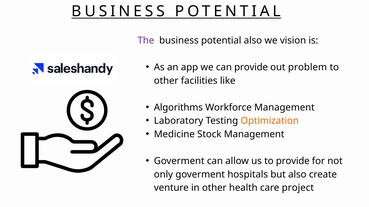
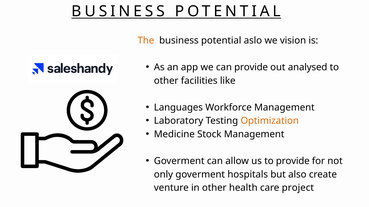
The colour: purple -> orange
potential also: also -> aslo
problem: problem -> analysed
Algorithms: Algorithms -> Languages
